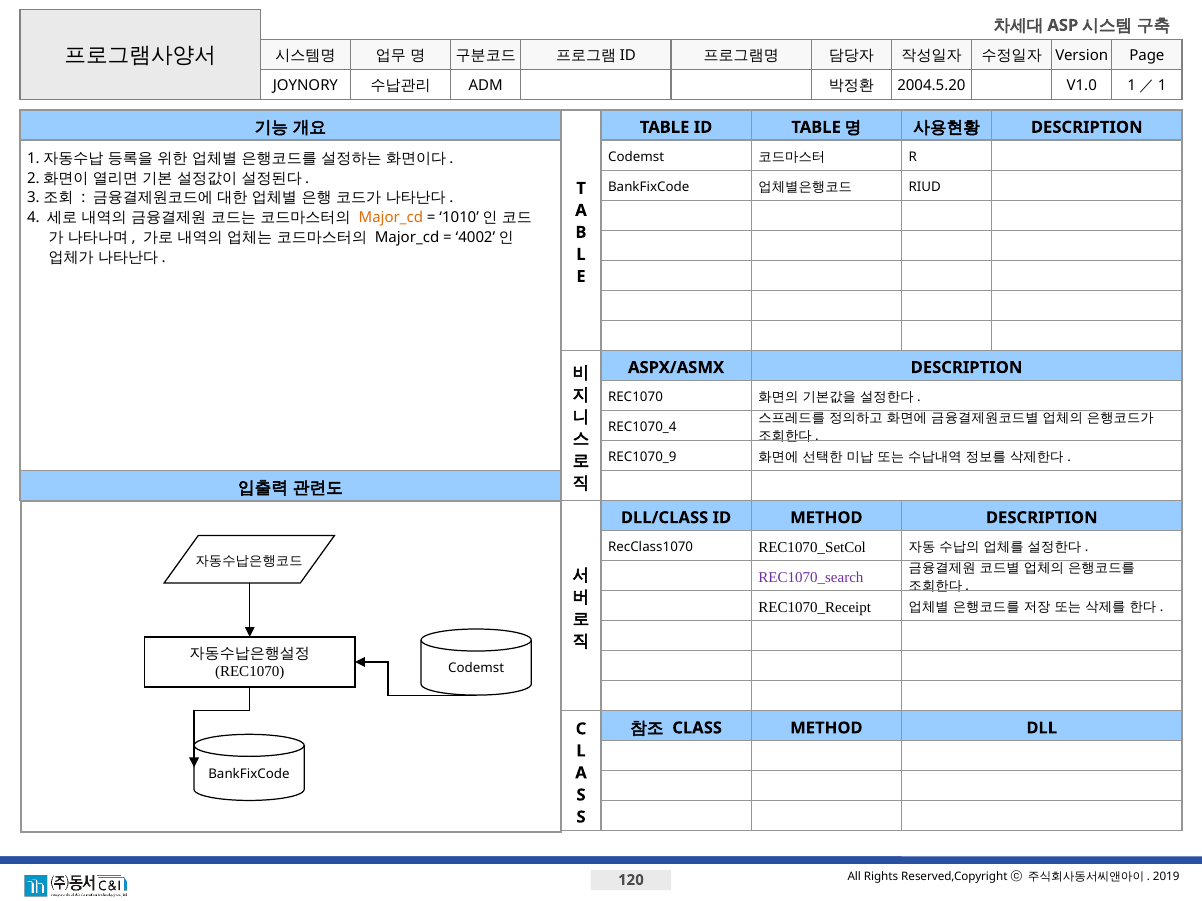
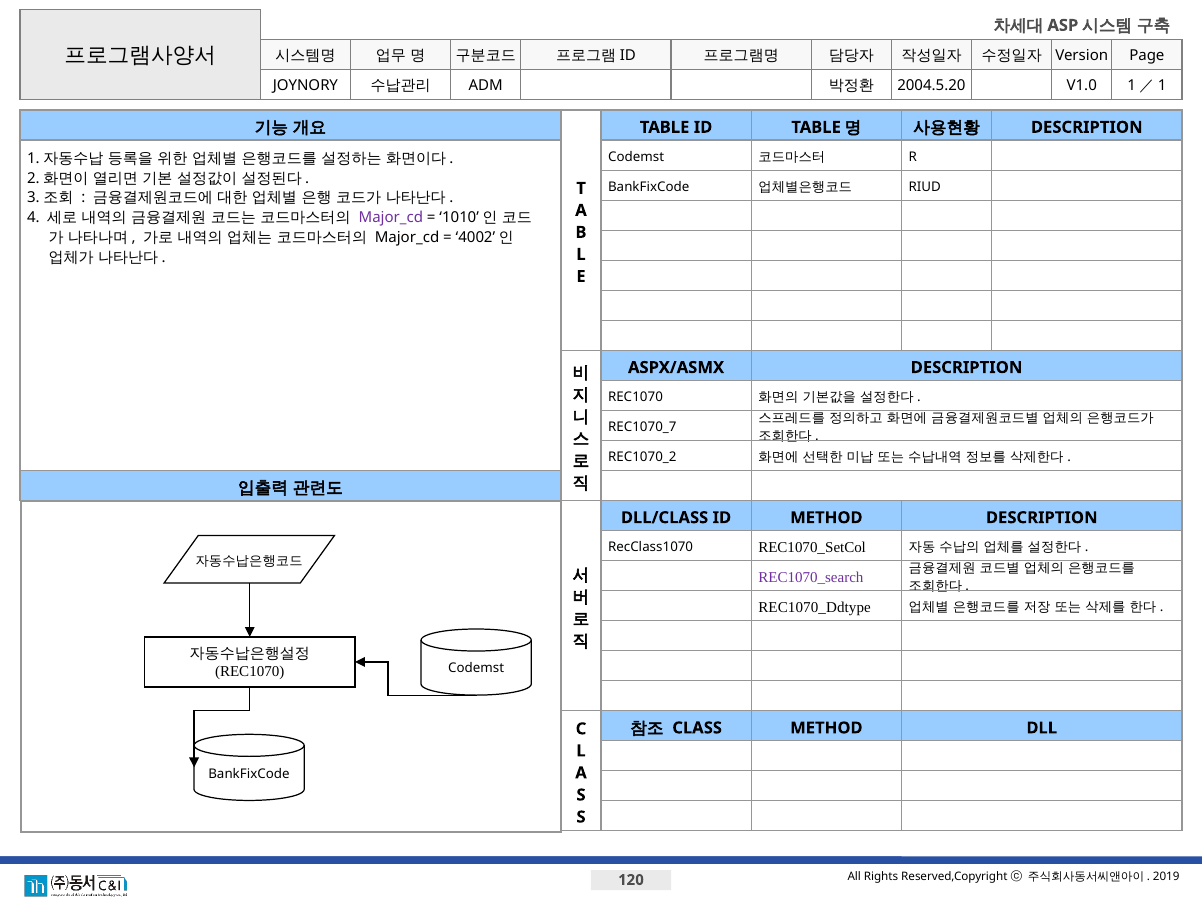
Major_cd at (391, 218) colour: orange -> purple
REC1070_4: REC1070_4 -> REC1070_7
REC1070_9: REC1070_9 -> REC1070_2
REC1070_Receipt: REC1070_Receipt -> REC1070_Ddtype
